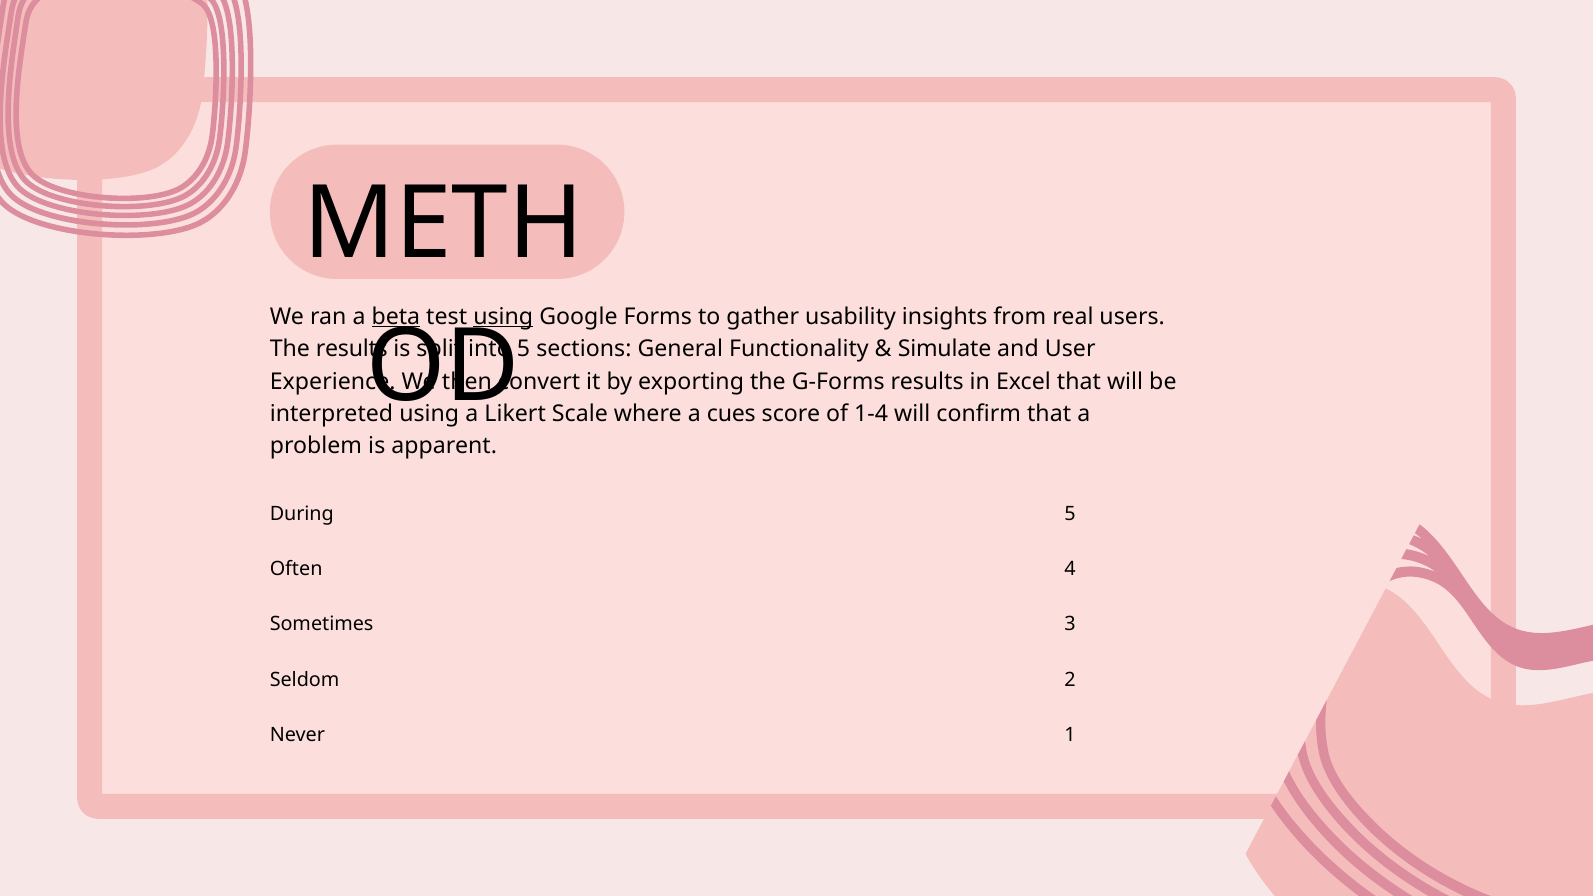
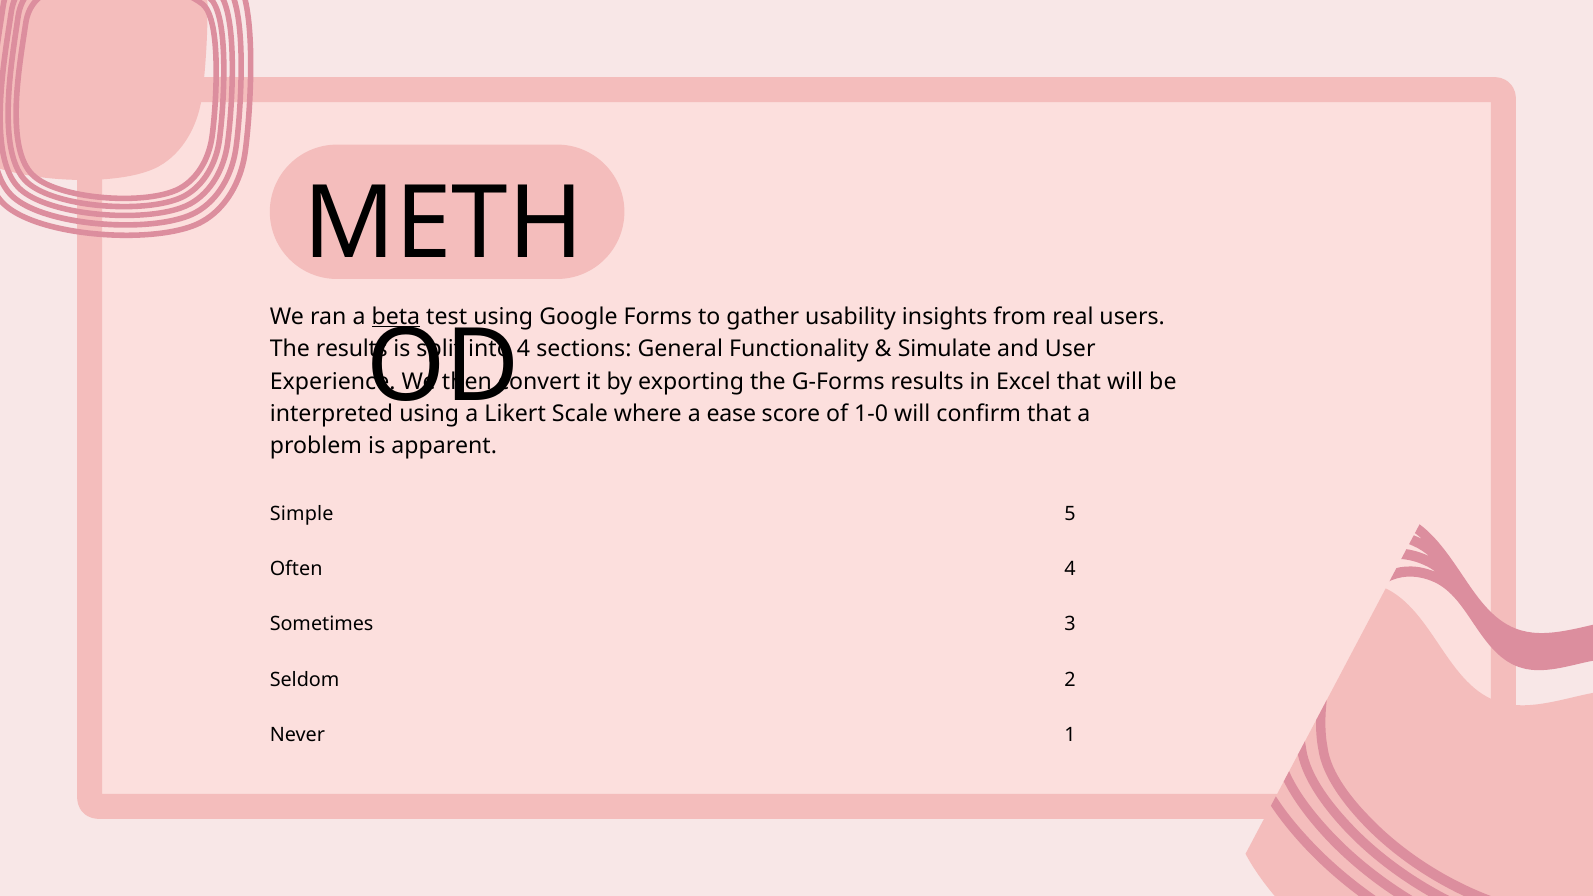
using at (503, 317) underline: present -> none
5 at (524, 349): 5 -> 4
cues: cues -> ease
1-4: 1-4 -> 1-0
During: During -> Simple
